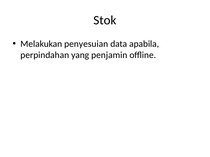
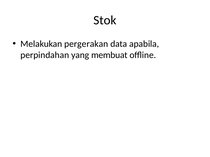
penyesuian: penyesuian -> pergerakan
penjamin: penjamin -> membuat
